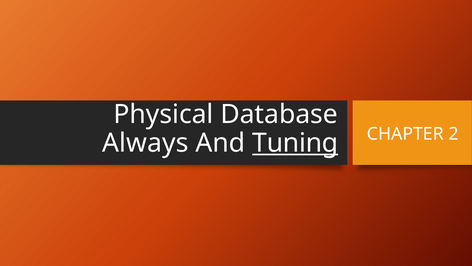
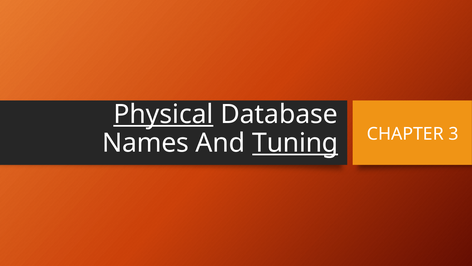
Physical underline: none -> present
Always: Always -> Names
2: 2 -> 3
